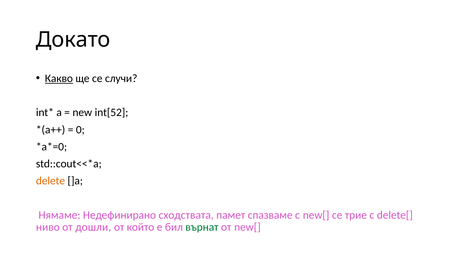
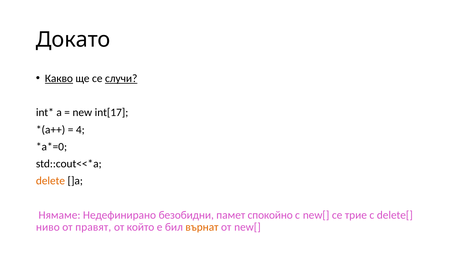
случи underline: none -> present
int[52: int[52 -> int[17
0: 0 -> 4
сходствата: сходствата -> безобидни
спазваме: спазваме -> спокойно
дошли: дошли -> правят
върнат colour: green -> orange
